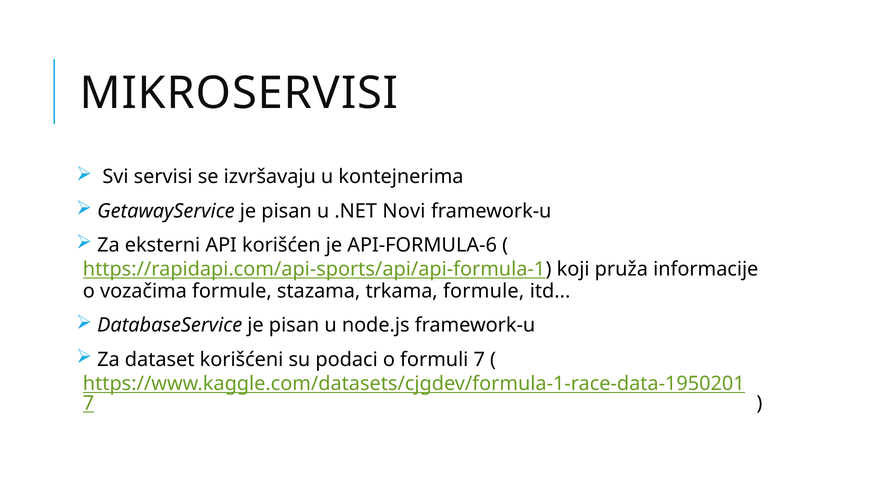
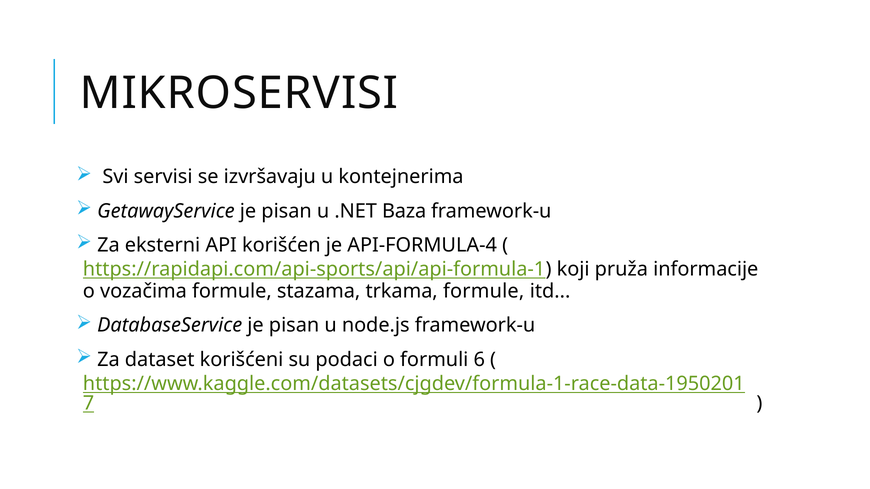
Novi: Novi -> Baza
API-FORMULA-6: API-FORMULA-6 -> API-FORMULA-4
formuli 7: 7 -> 6
